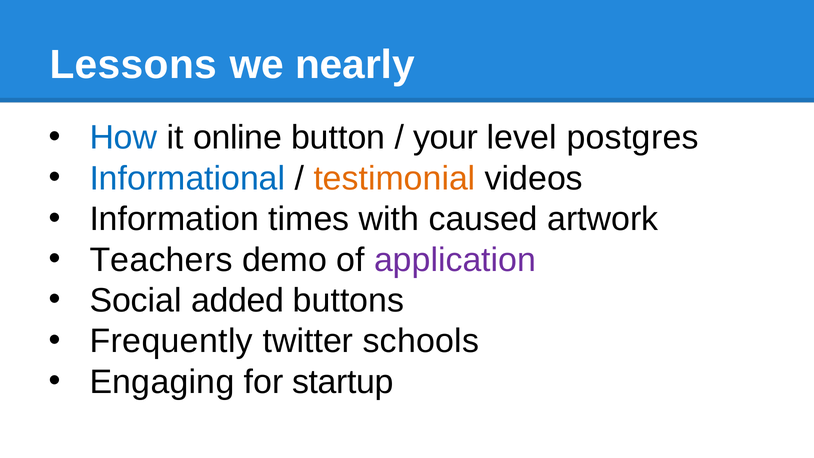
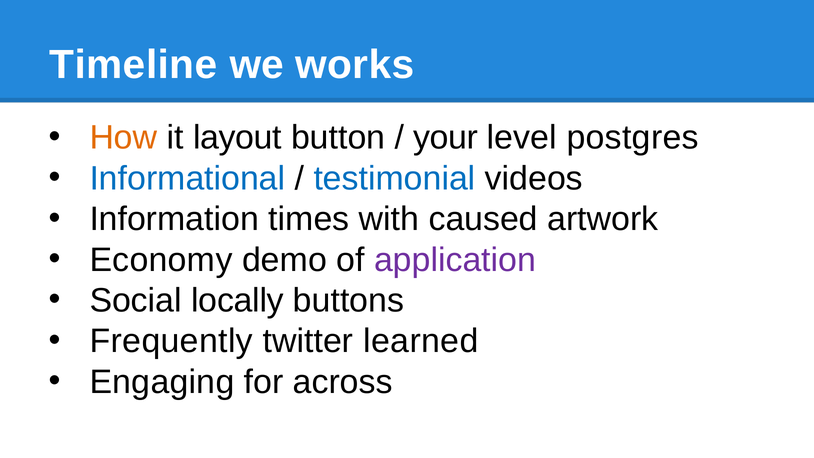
Lessons: Lessons -> Timeline
nearly: nearly -> works
How colour: blue -> orange
online: online -> layout
testimonial colour: orange -> blue
Teachers: Teachers -> Economy
added: added -> locally
schools: schools -> learned
startup: startup -> across
